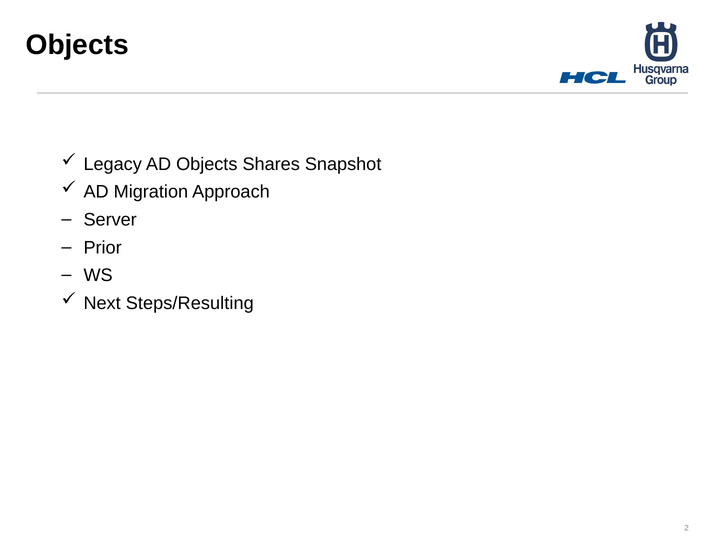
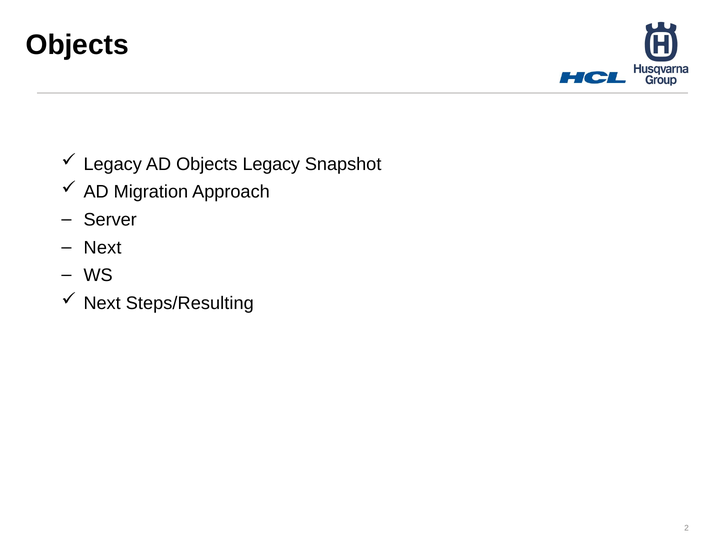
Objects Shares: Shares -> Legacy
Prior at (103, 247): Prior -> Next
